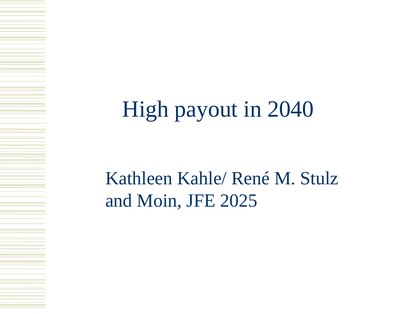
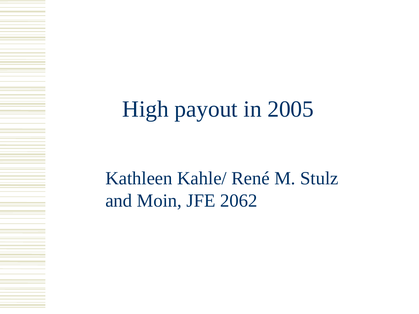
2040: 2040 -> 2005
2025: 2025 -> 2062
